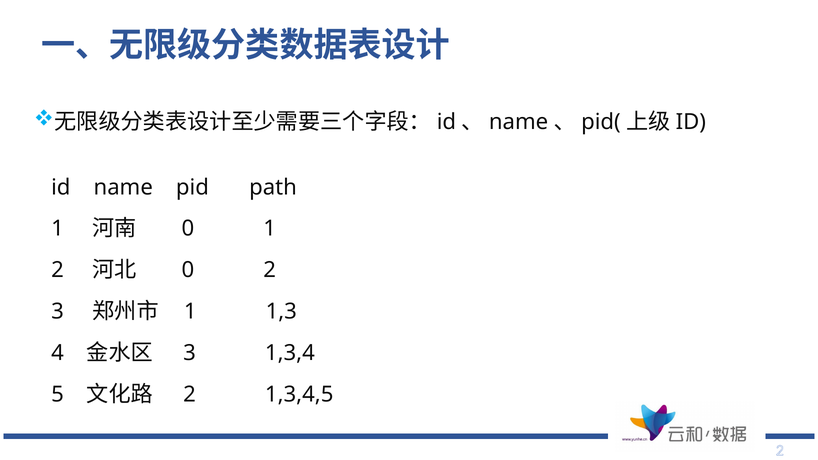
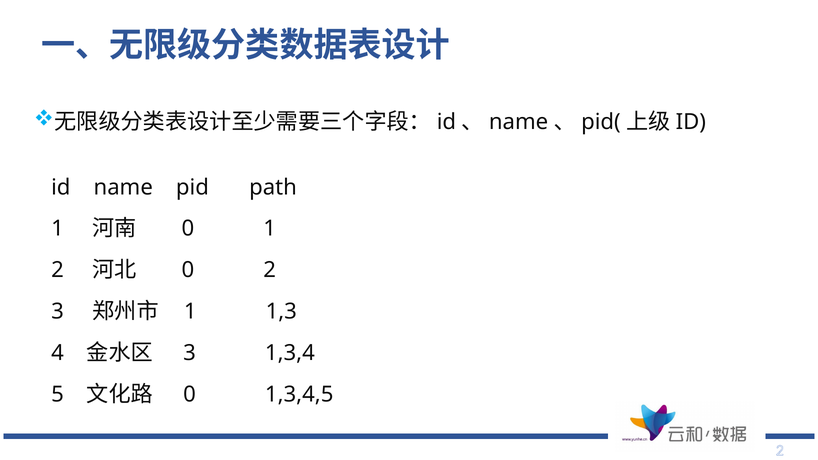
2 at (190, 395): 2 -> 0
